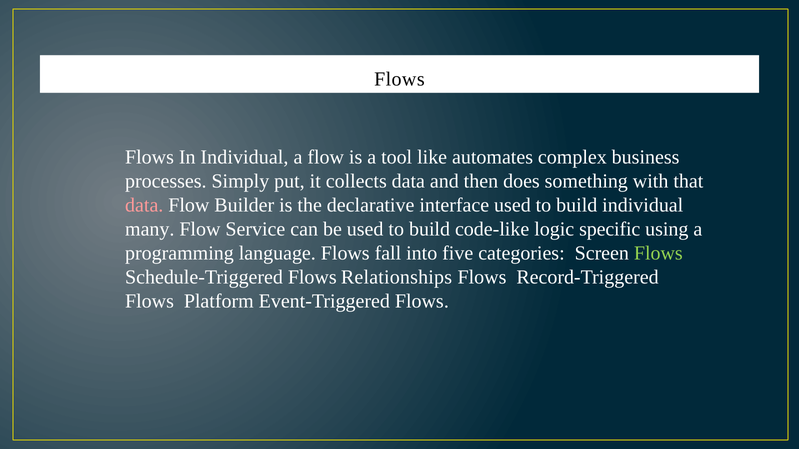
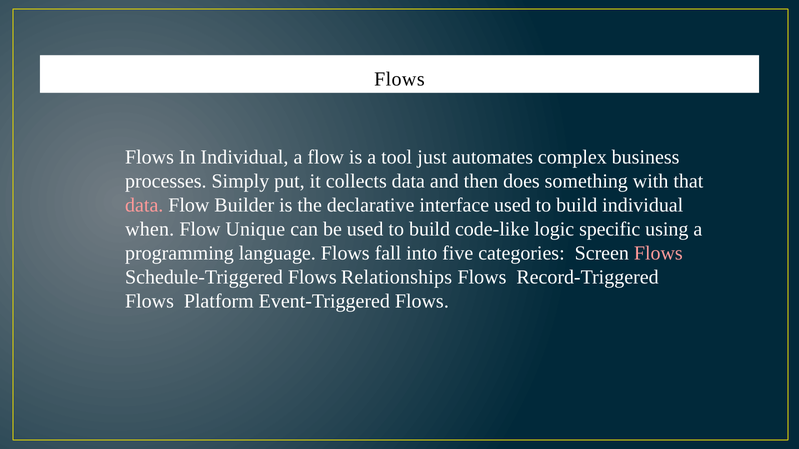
like: like -> just
many: many -> when
Service: Service -> Unique
Flows at (658, 253) colour: light green -> pink
